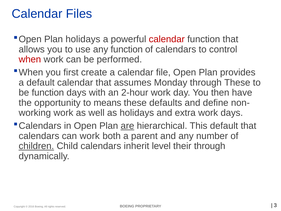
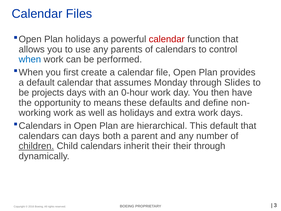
any function: function -> parents
when colour: red -> blue
through These: These -> Slides
be function: function -> projects
2-hour: 2-hour -> 0-hour
are underline: present -> none
can work: work -> days
inherit level: level -> their
